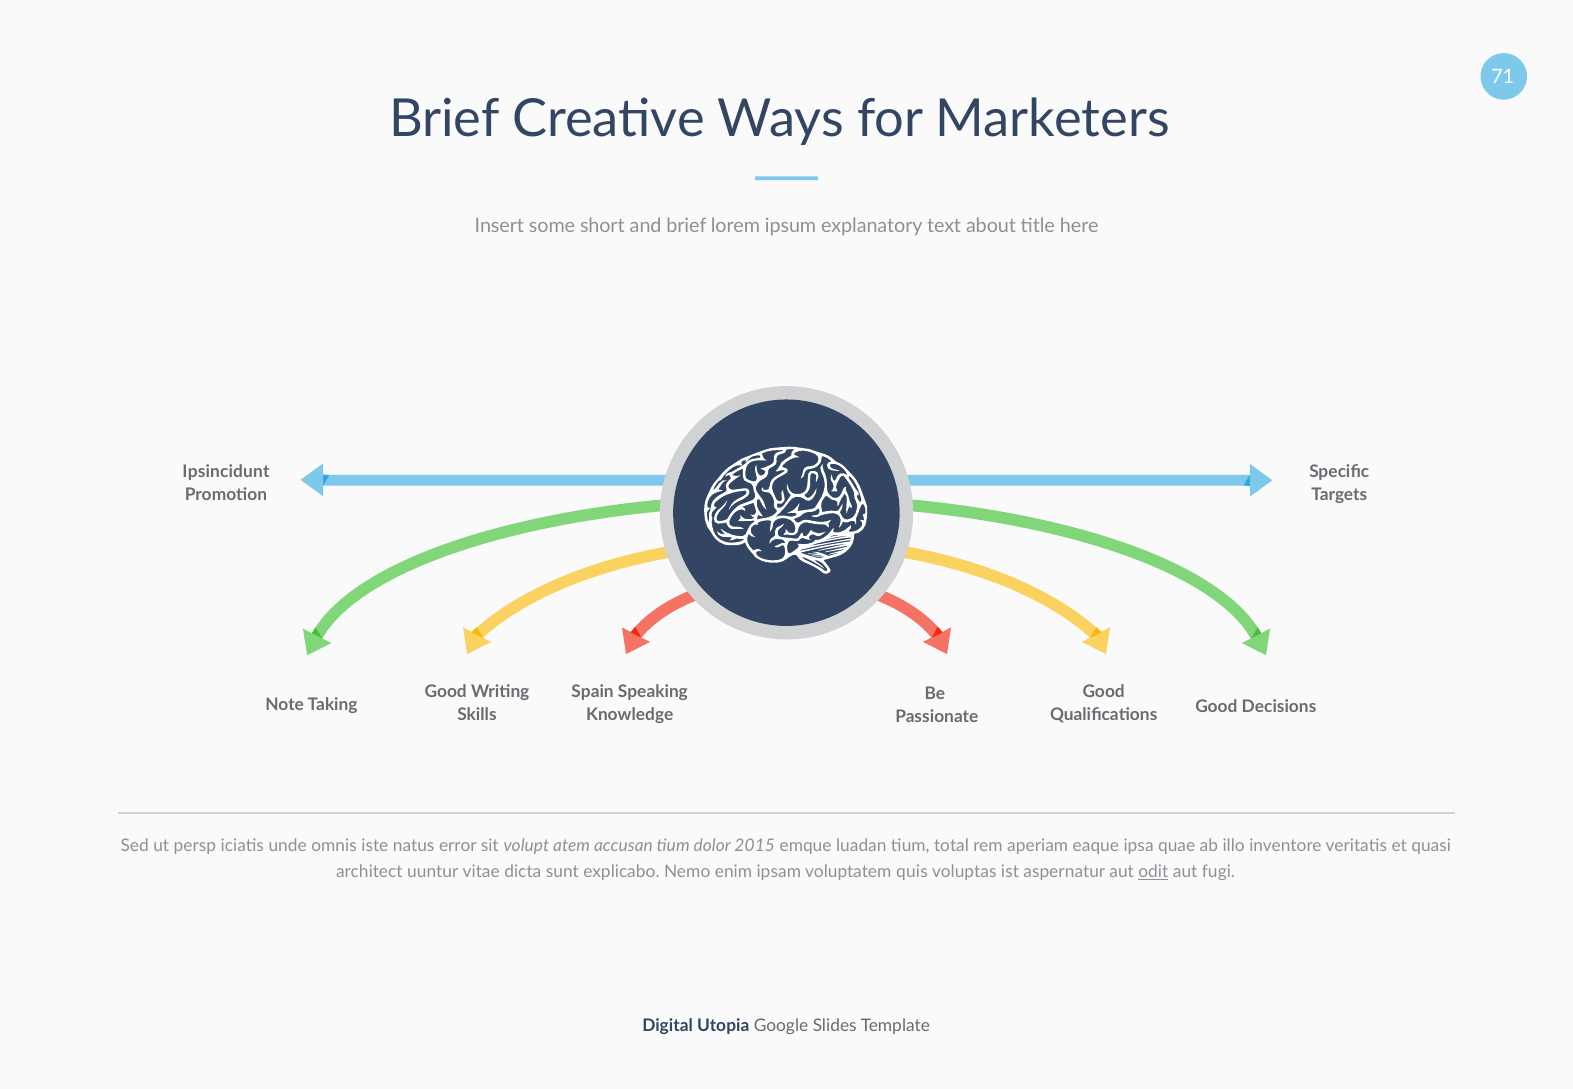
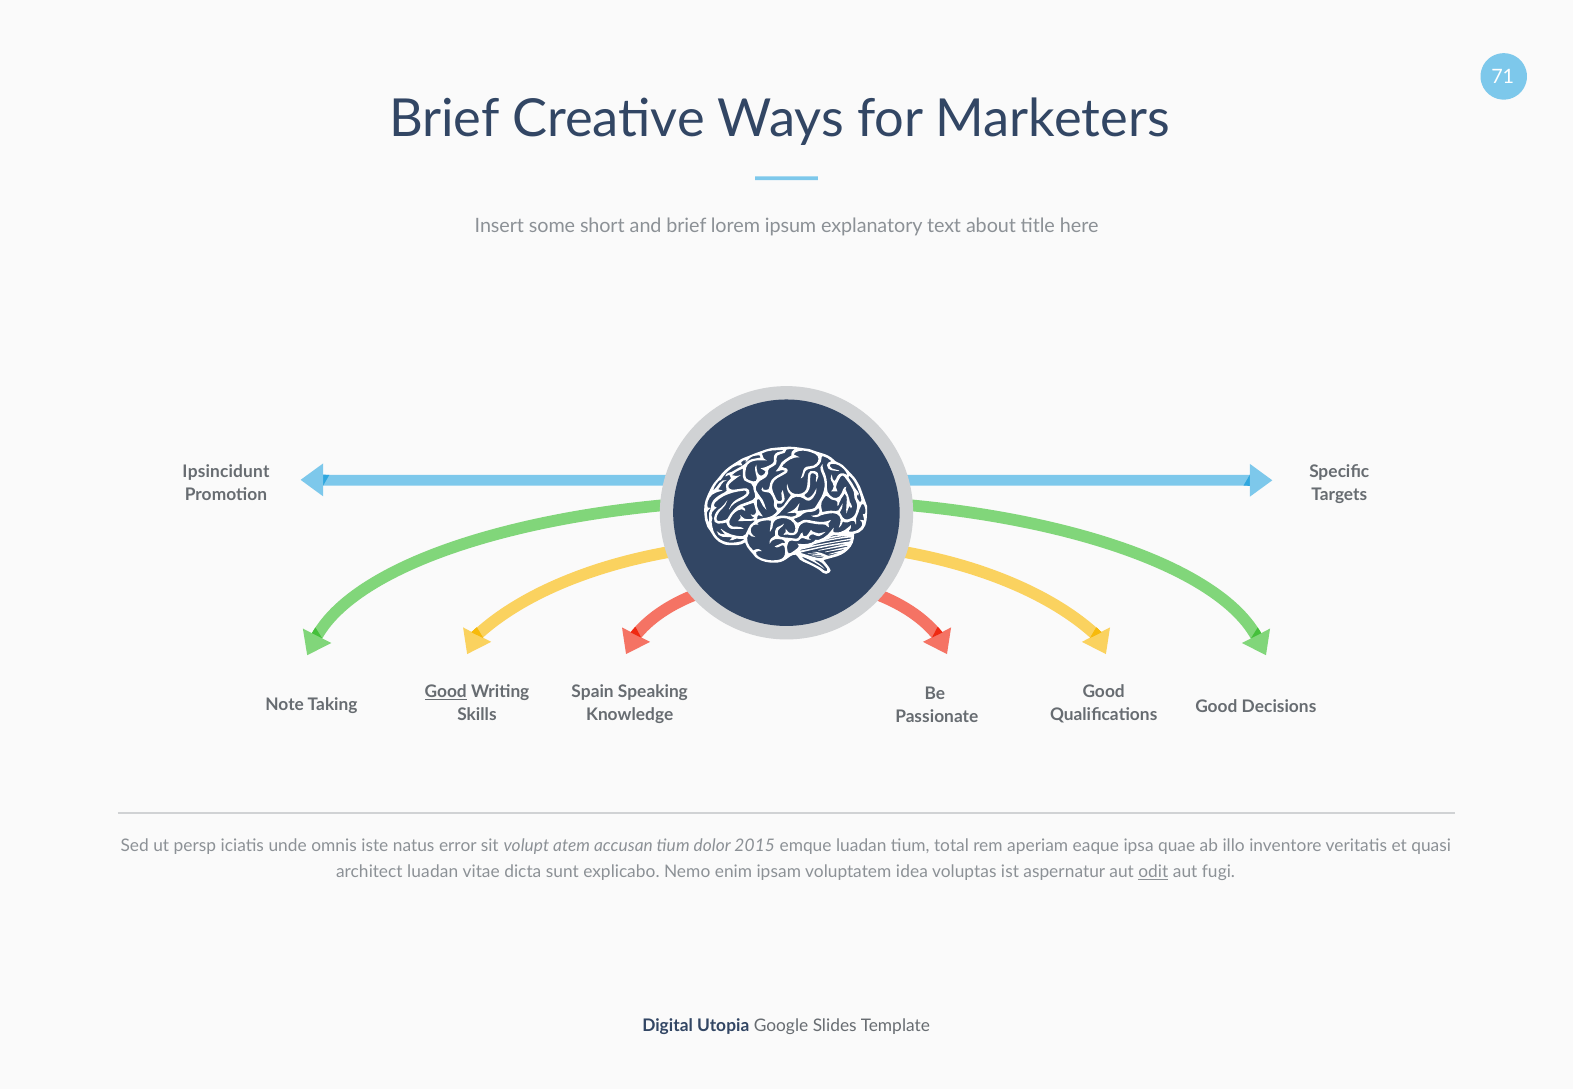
Good at (446, 692) underline: none -> present
architect uuntur: uuntur -> luadan
quis: quis -> idea
